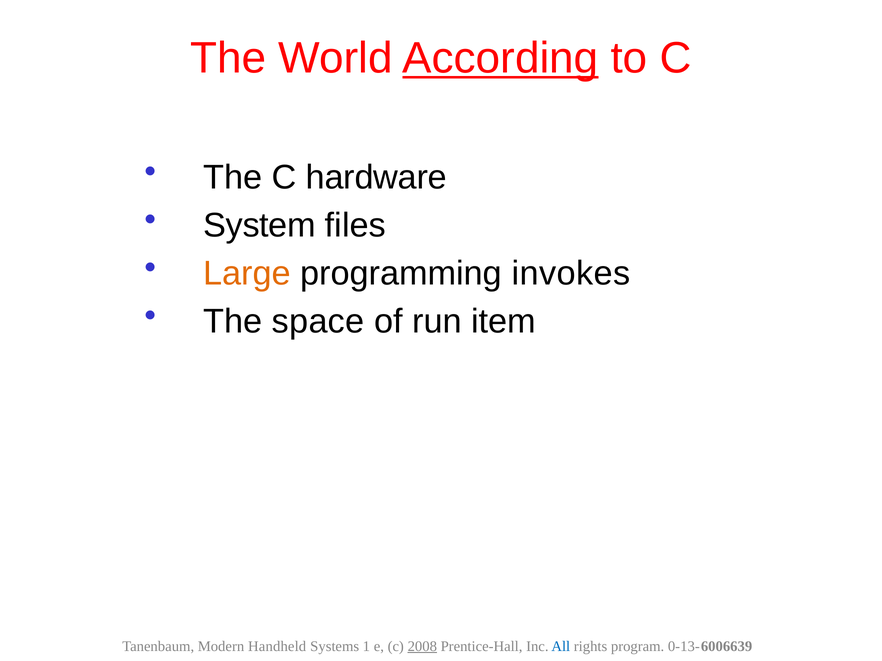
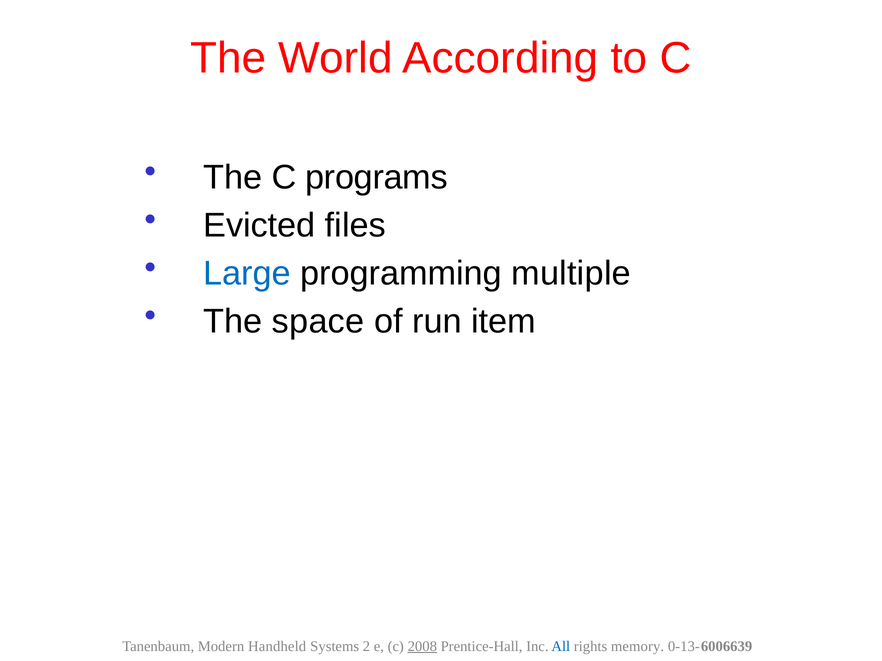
According underline: present -> none
hardware: hardware -> programs
System: System -> Evicted
Large colour: orange -> blue
invokes: invokes -> multiple
1: 1 -> 2
program: program -> memory
